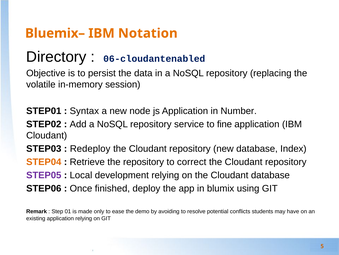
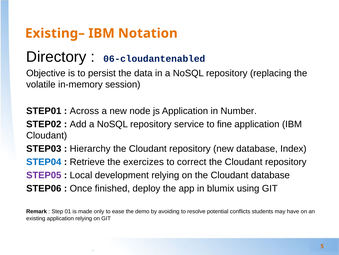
Bluemix–: Bluemix– -> Existing–
Syntax: Syntax -> Across
Redeploy: Redeploy -> Hierarchy
STEP04 colour: orange -> blue
the repository: repository -> exercizes
